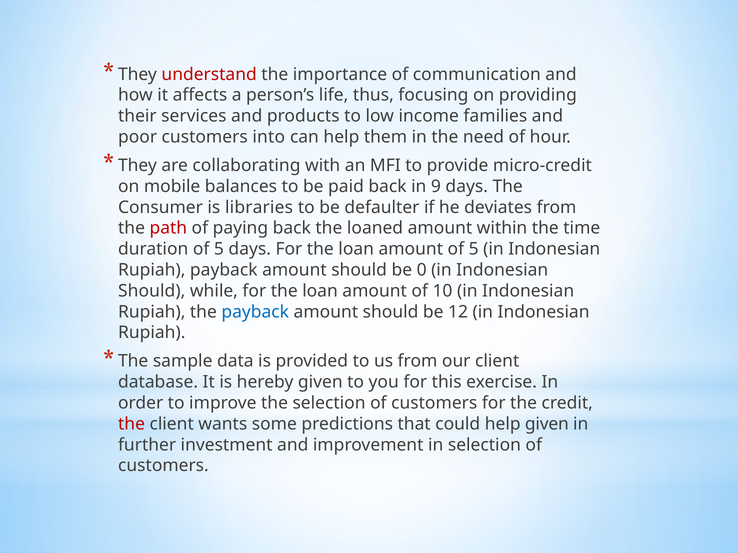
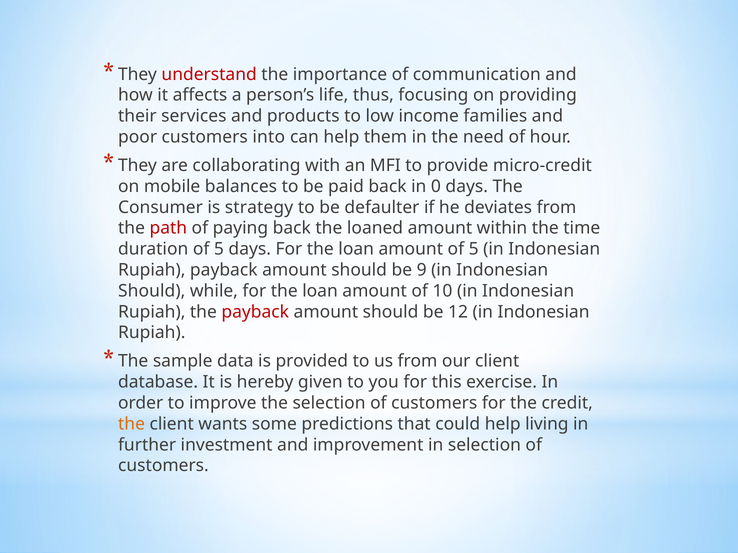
9: 9 -> 0
libraries: libraries -> strategy
0: 0 -> 9
payback at (255, 312) colour: blue -> red
the at (132, 424) colour: red -> orange
help given: given -> living
